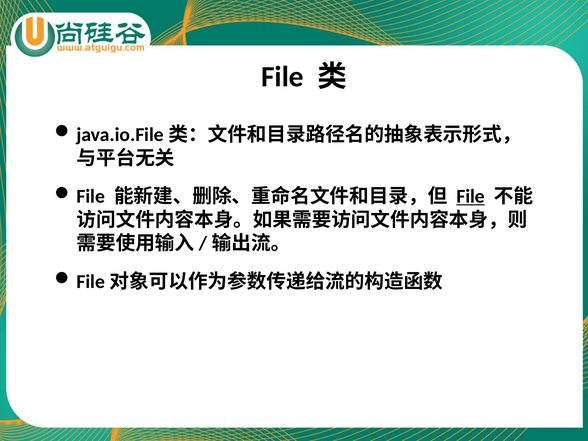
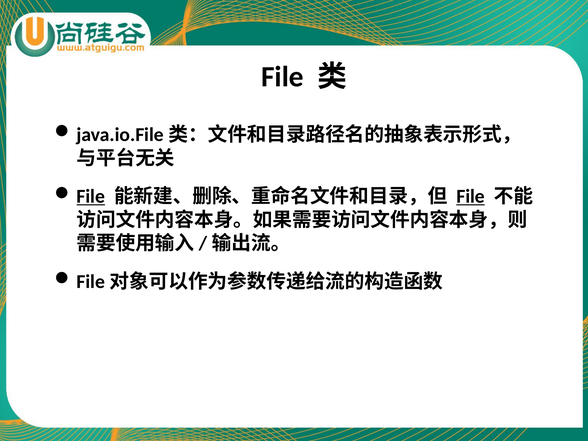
File at (91, 196) underline: none -> present
